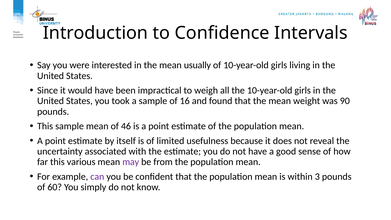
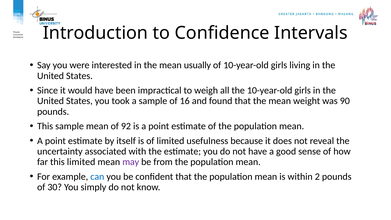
46: 46 -> 92
this various: various -> limited
can colour: purple -> blue
3: 3 -> 2
60: 60 -> 30
